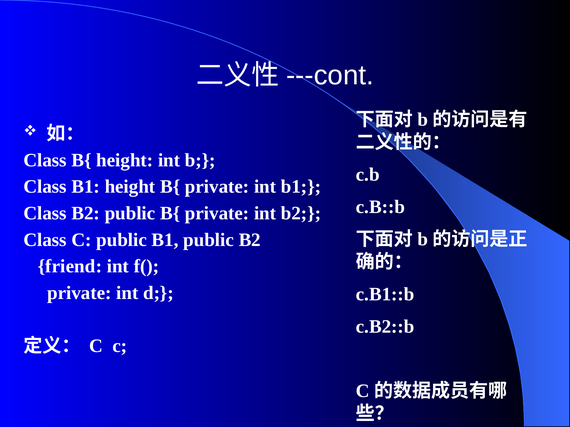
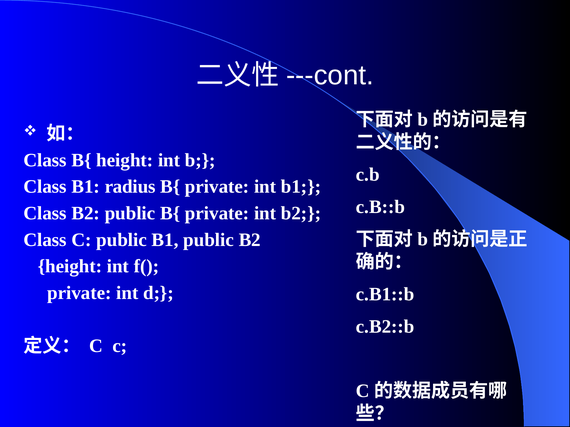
B1 height: height -> radius
friend at (70, 267): friend -> height
